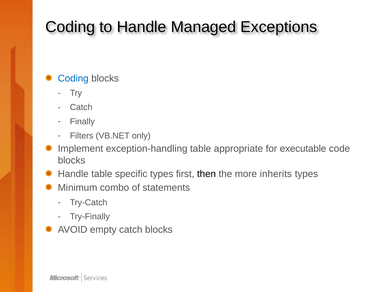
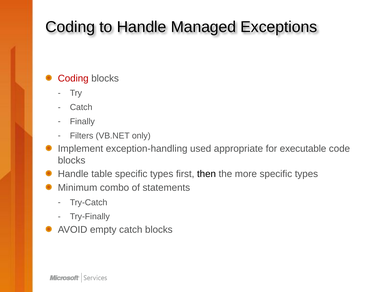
Coding at (73, 78) colour: blue -> red
exception-handling table: table -> used
more inherits: inherits -> specific
